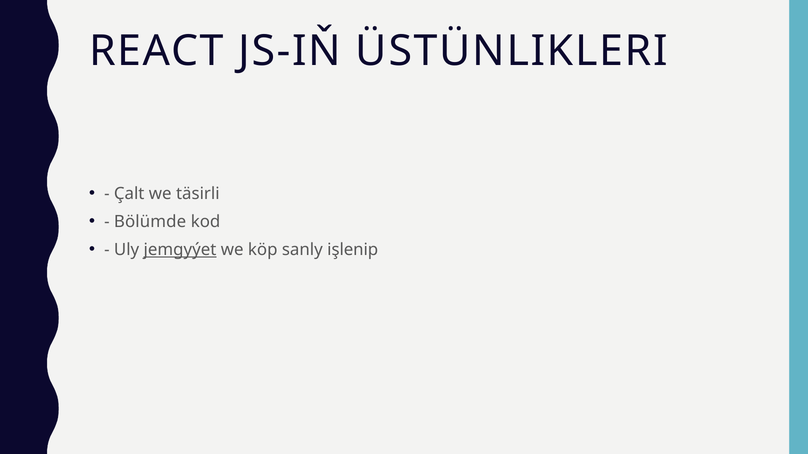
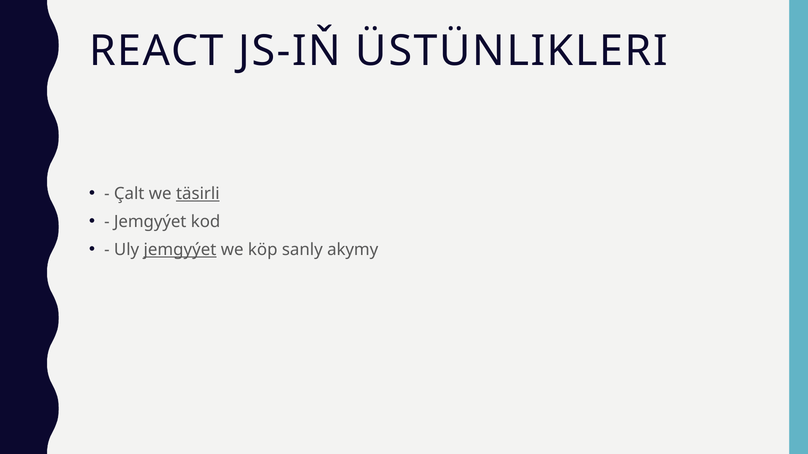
täsirli underline: none -> present
Bölümde at (150, 222): Bölümde -> Jemgyýet
işlenip: işlenip -> akymy
